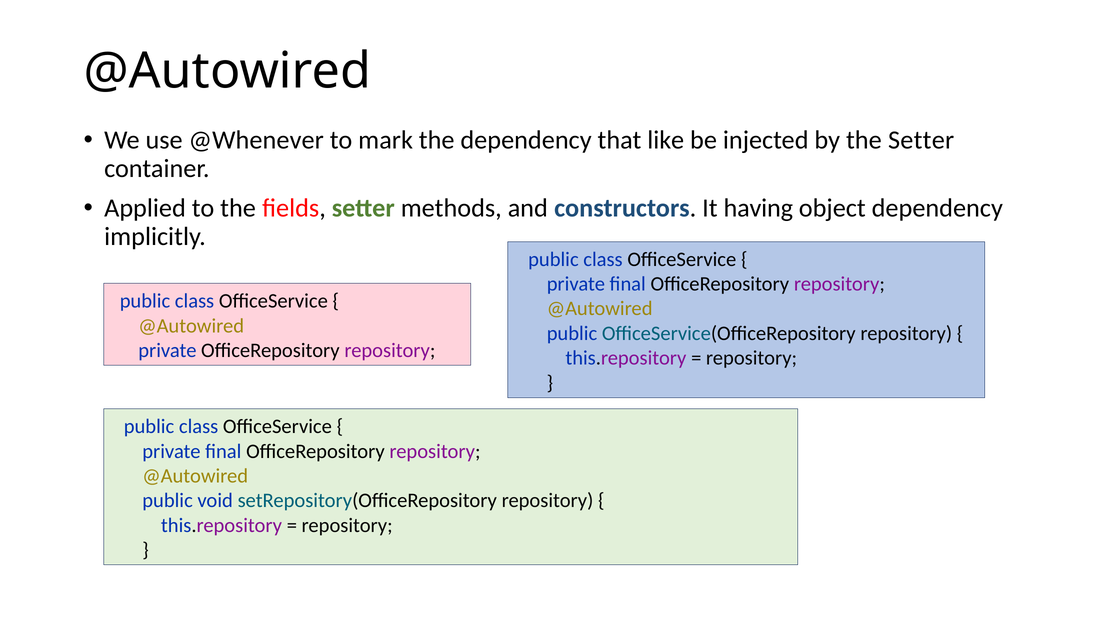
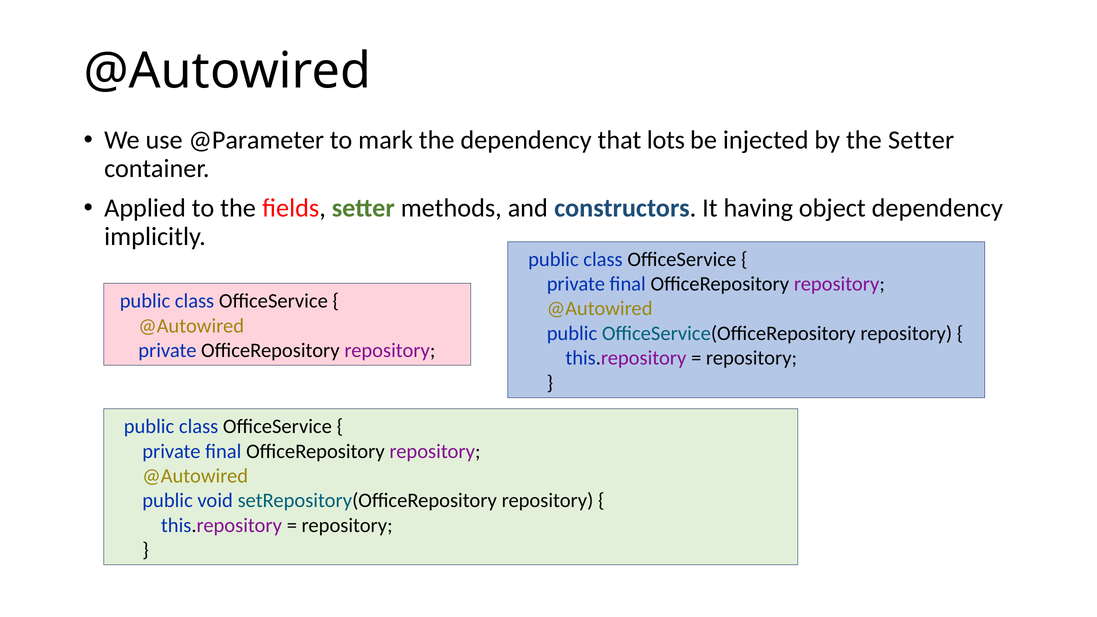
@Whenever: @Whenever -> @Parameter
like: like -> lots
